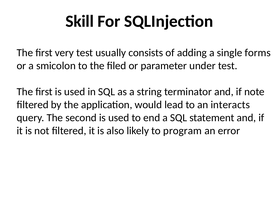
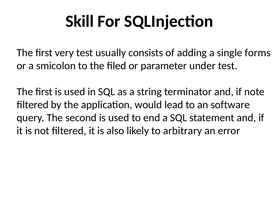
interacts: interacts -> software
program: program -> arbitrary
